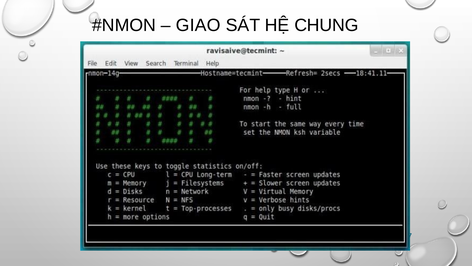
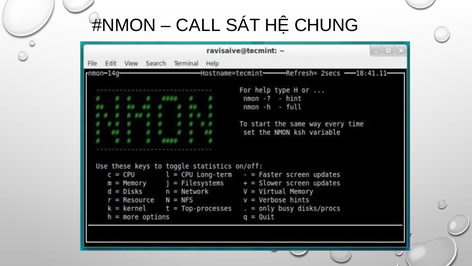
GIAO: GIAO -> CALL
